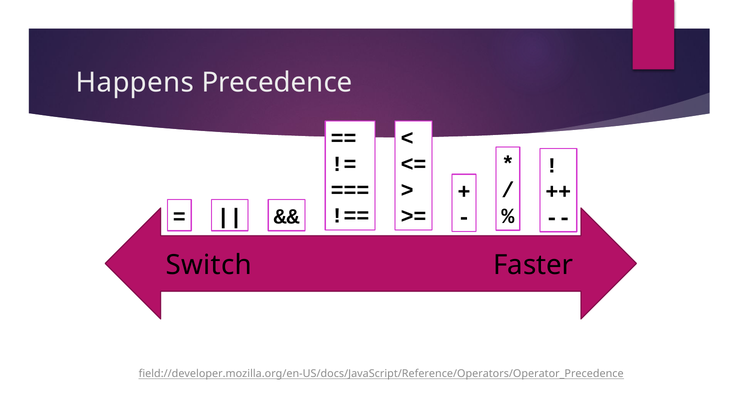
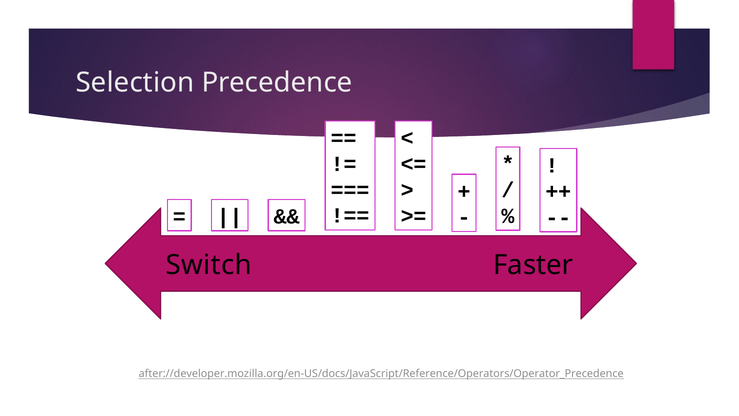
Happens: Happens -> Selection
field://developer.mozilla.org/en-US/docs/JavaScript/Reference/Operators/Operator_Precedence: field://developer.mozilla.org/en-US/docs/JavaScript/Reference/Operators/Operator_Precedence -> after://developer.mozilla.org/en-US/docs/JavaScript/Reference/Operators/Operator_Precedence
